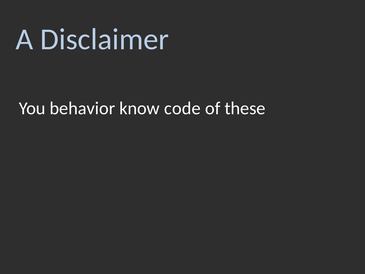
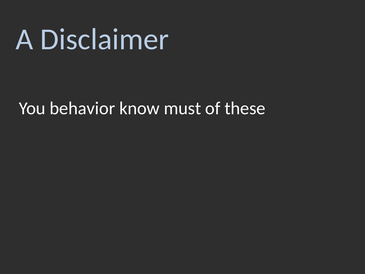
code: code -> must
